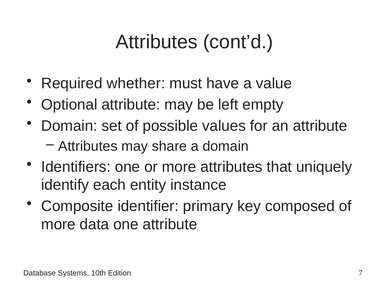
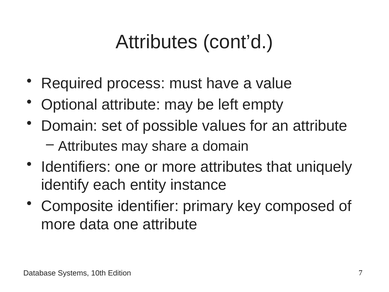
whether: whether -> process
